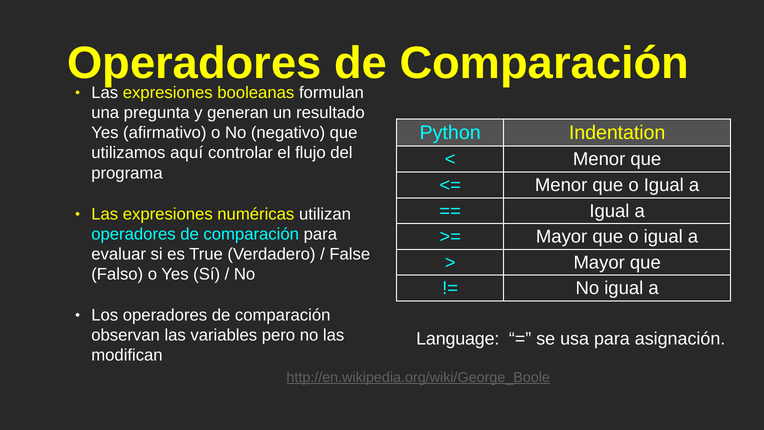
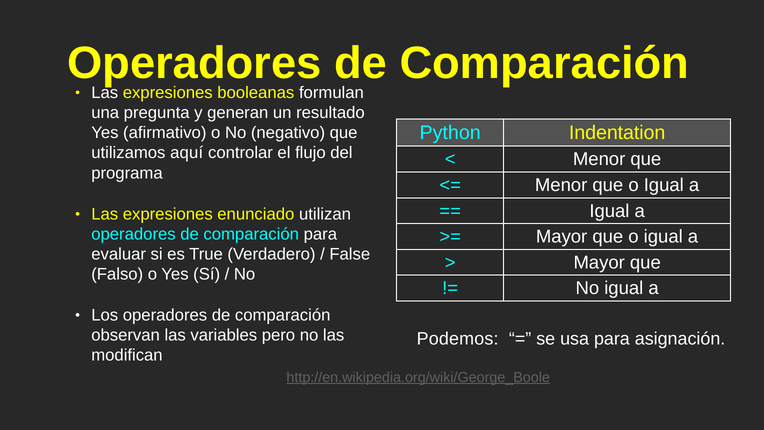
numéricas: numéricas -> enunciado
Language: Language -> Podemos
